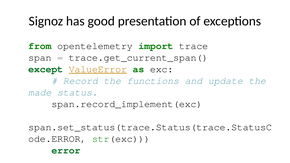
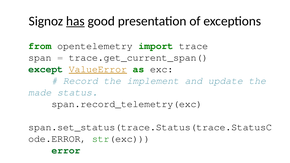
has underline: none -> present
functions: functions -> implement
span.record_implement(exc: span.record_implement(exc -> span.record_telemetry(exc
